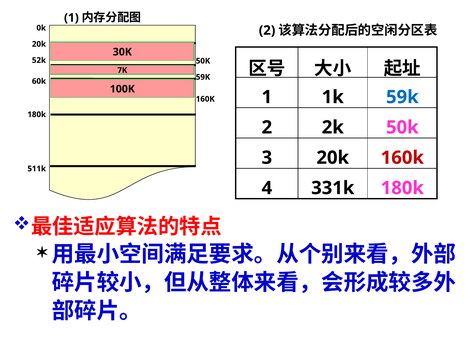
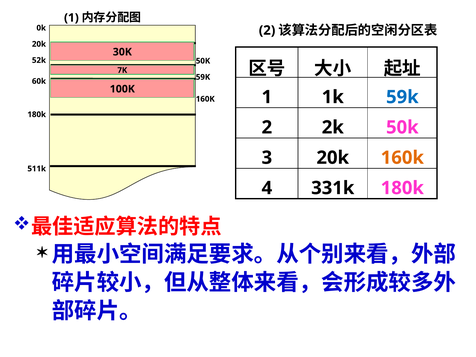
160k at (402, 158) colour: red -> orange
